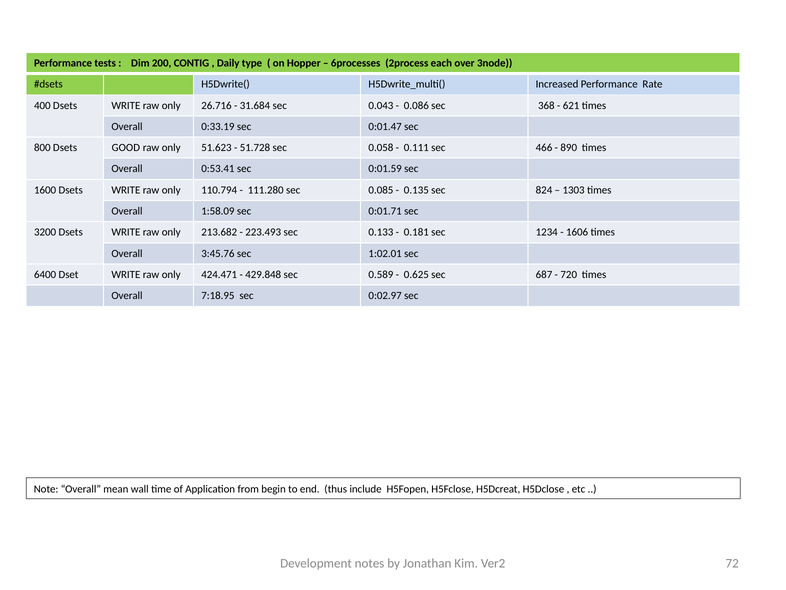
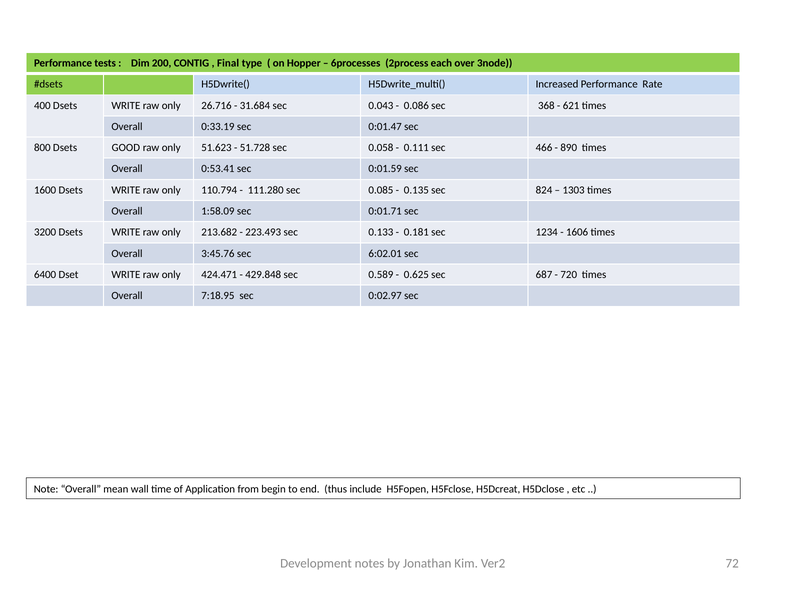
Daily: Daily -> Final
1:02.01: 1:02.01 -> 6:02.01
